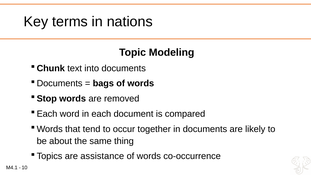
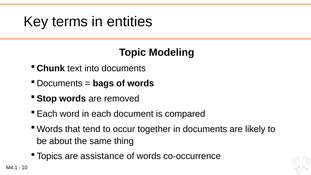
nations: nations -> entities
